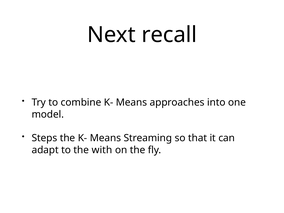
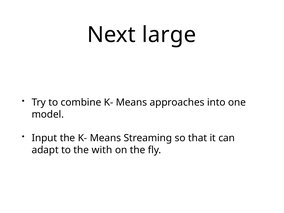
recall: recall -> large
Steps: Steps -> Input
